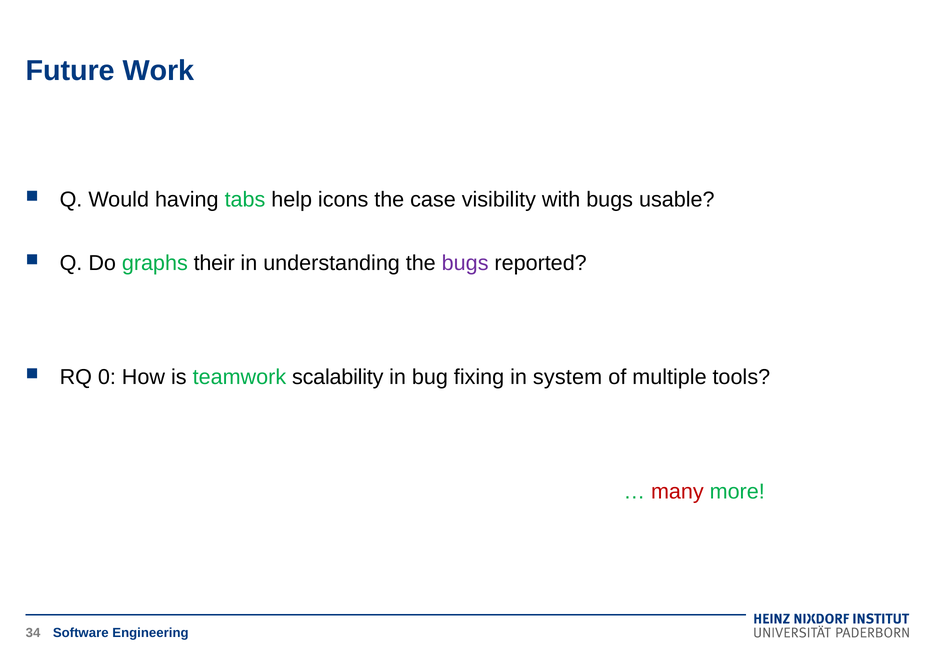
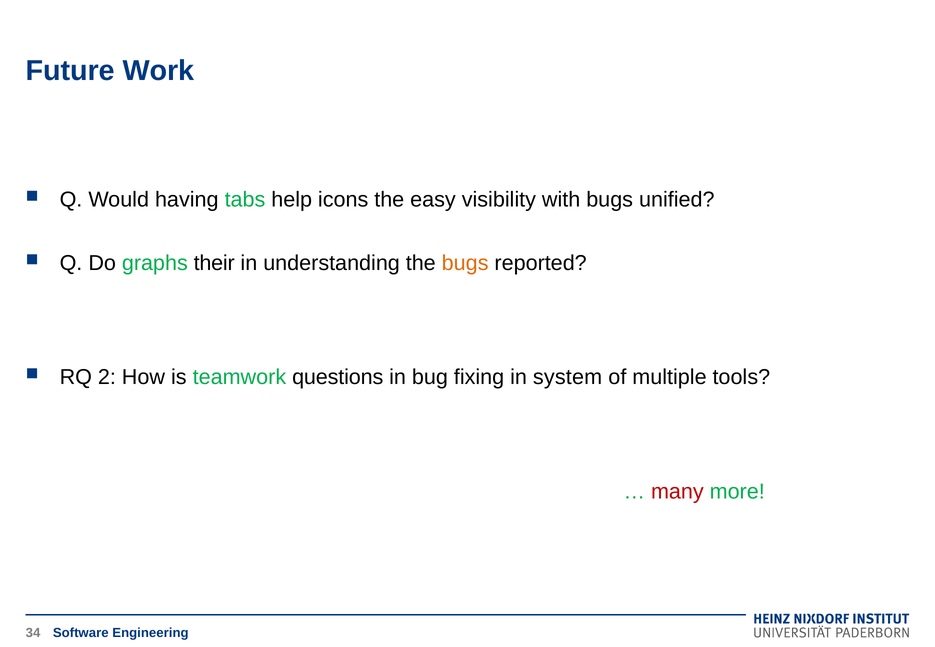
case: case -> easy
usable: usable -> unified
bugs at (465, 263) colour: purple -> orange
0: 0 -> 2
scalability: scalability -> questions
